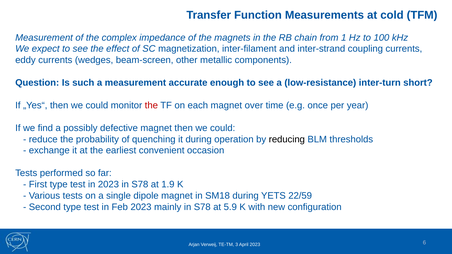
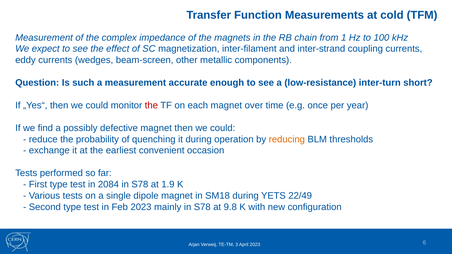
reducing colour: black -> orange
in 2023: 2023 -> 2084
22/59: 22/59 -> 22/49
5.9: 5.9 -> 9.8
